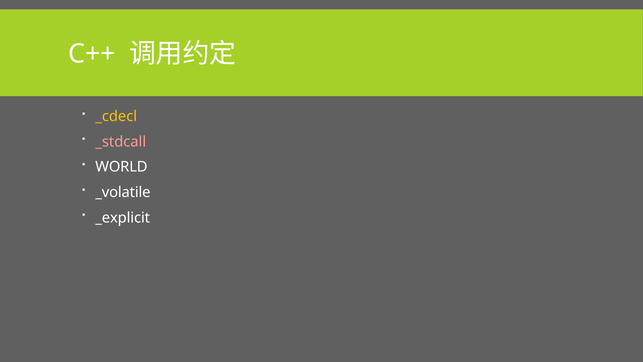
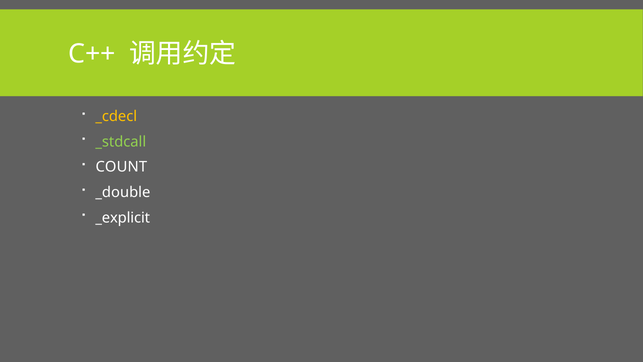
_stdcall colour: pink -> light green
WORLD: WORLD -> COUNT
_volatile: _volatile -> _double
